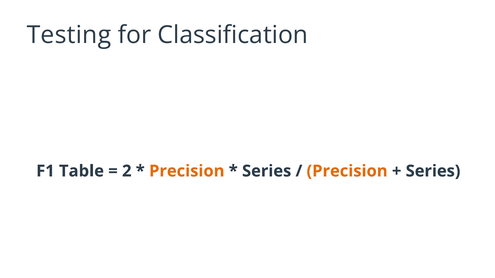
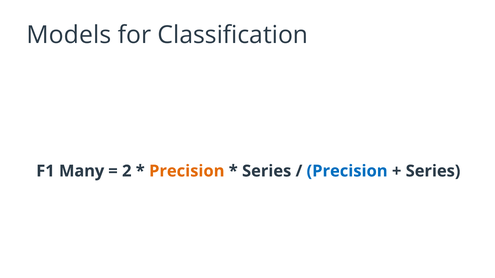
Testing: Testing -> Models
Table: Table -> Many
Precision at (347, 171) colour: orange -> blue
